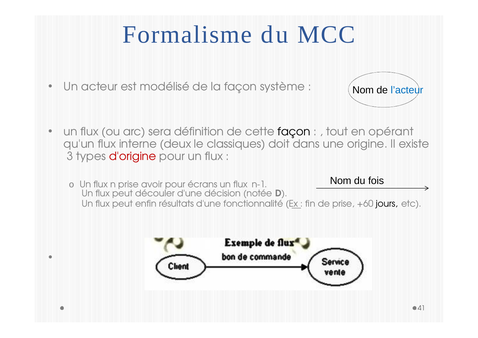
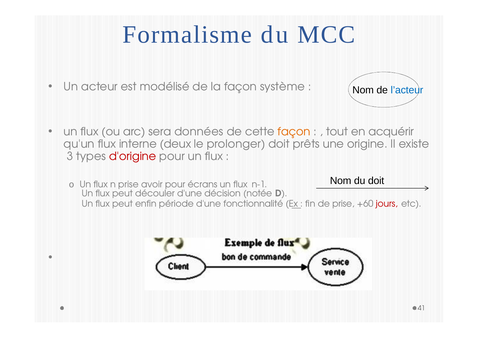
définition: définition -> données
façon at (294, 132) colour: black -> orange
opérant: opérant -> acquérir
classiques: classiques -> prolonger
dans: dans -> prêts
du fois: fois -> doit
résultats: résultats -> période
jours colour: black -> red
